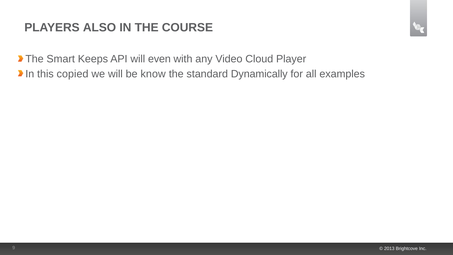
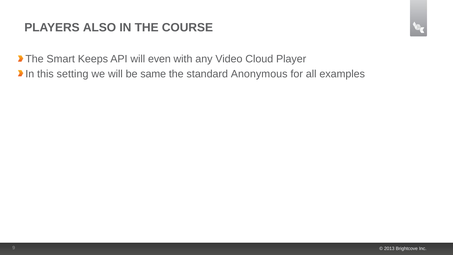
copied: copied -> setting
know: know -> same
Dynamically: Dynamically -> Anonymous
